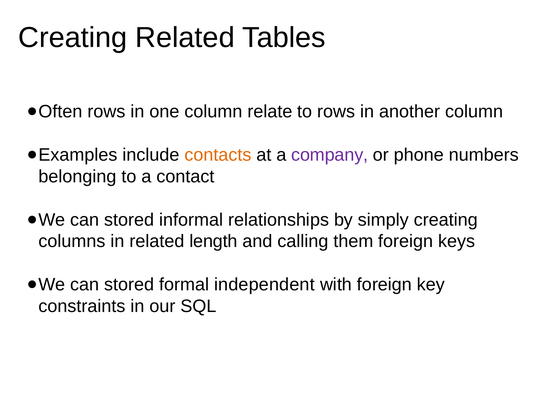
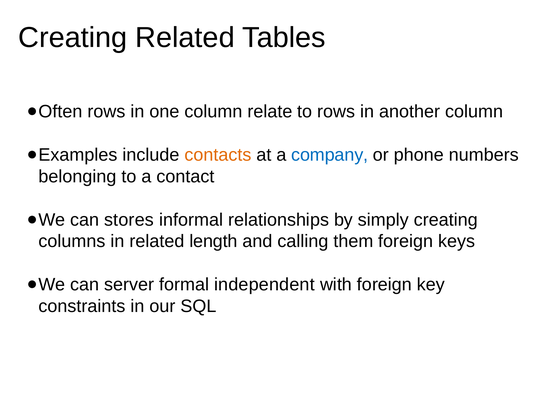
company colour: purple -> blue
stored at (129, 220): stored -> stores
stored at (129, 284): stored -> server
